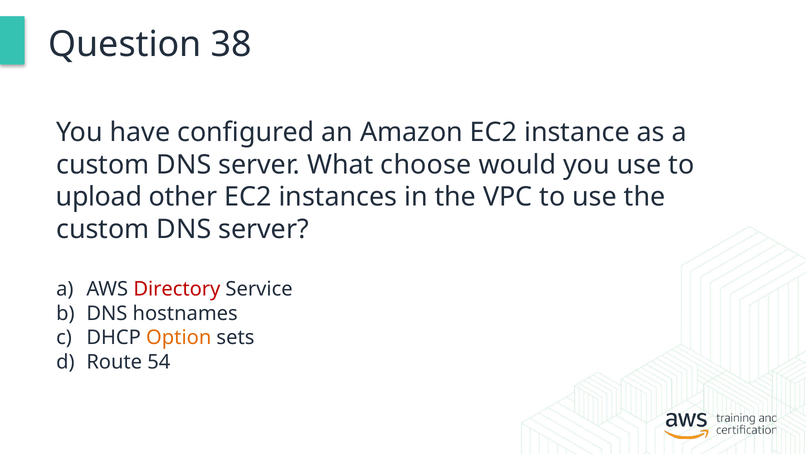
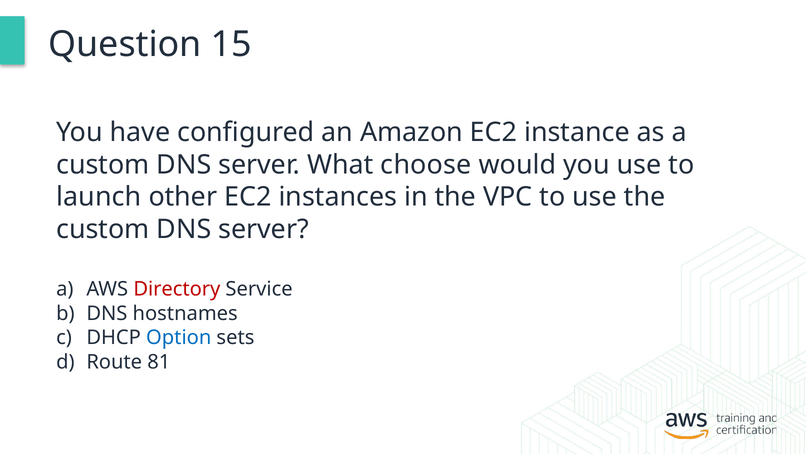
38: 38 -> 15
upload: upload -> launch
Option colour: orange -> blue
54: 54 -> 81
